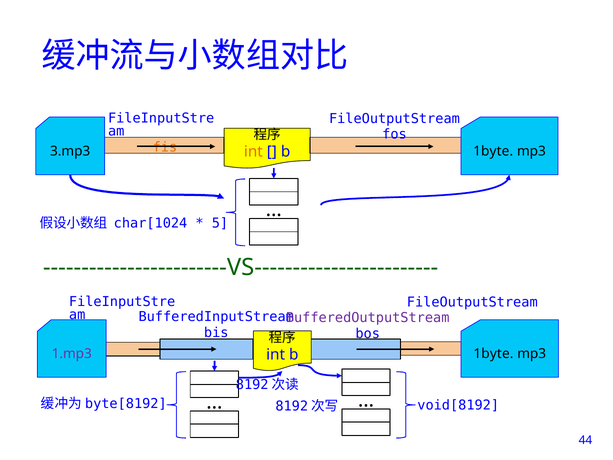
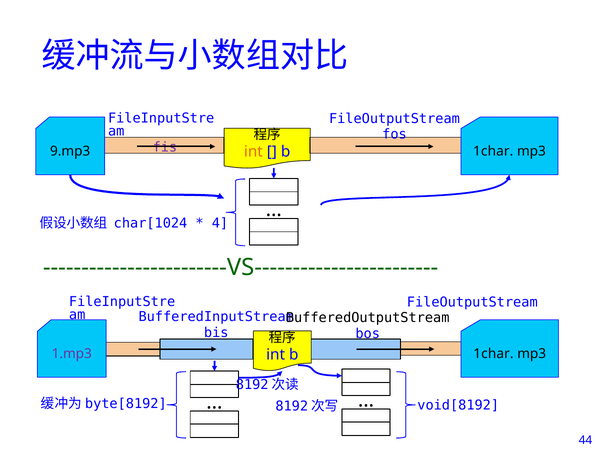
fis colour: orange -> purple
3.mp3: 3.mp3 -> 9.mp3
1byte at (493, 151): 1byte -> 1char
5: 5 -> 4
BufferedOutputStream colour: purple -> black
1byte at (493, 353): 1byte -> 1char
